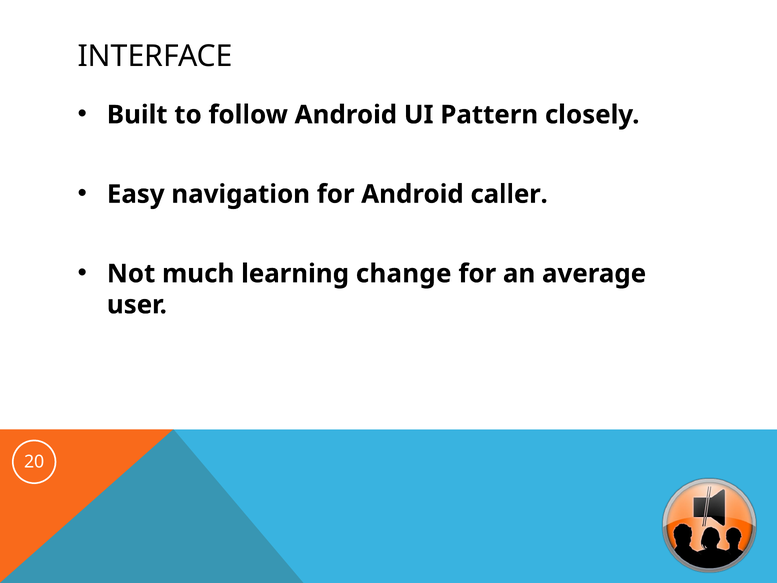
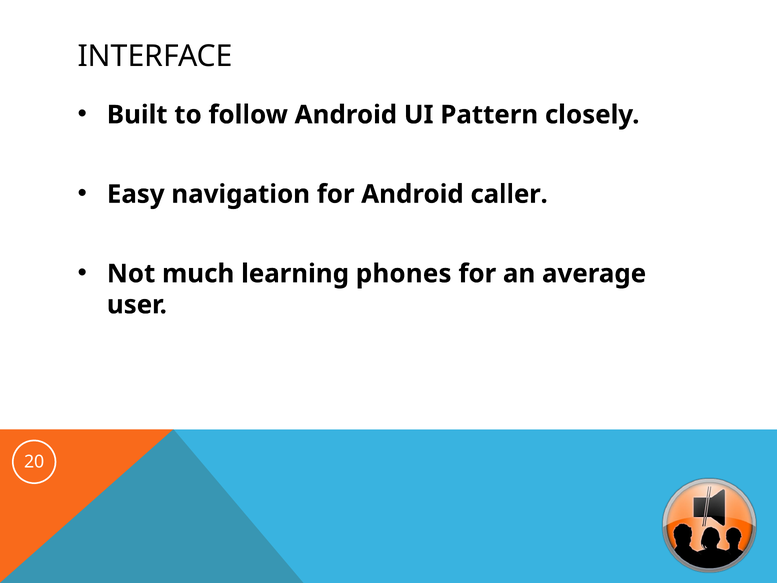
change: change -> phones
